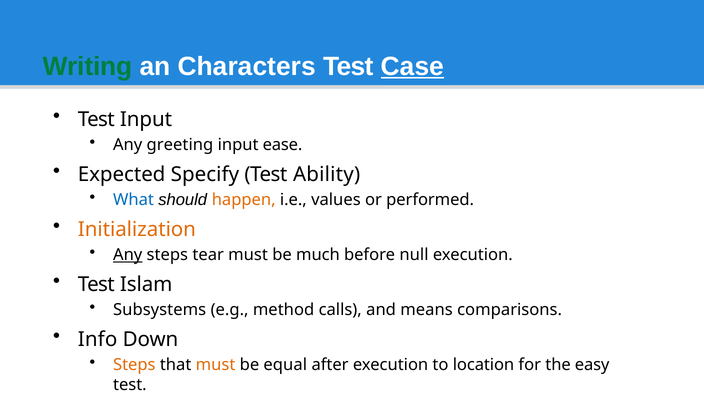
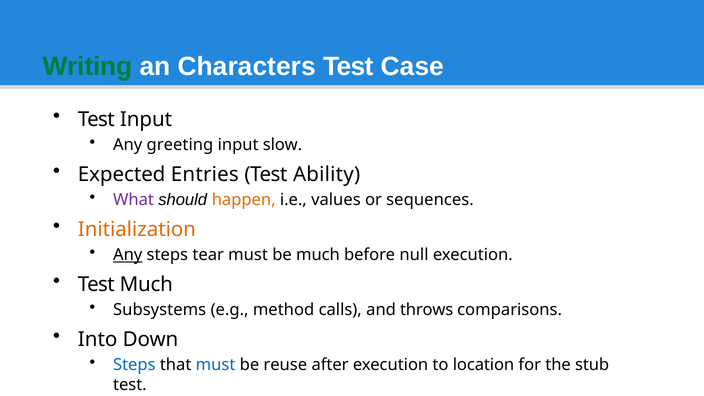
Case underline: present -> none
ease: ease -> slow
Specify: Specify -> Entries
What colour: blue -> purple
performed: performed -> sequences
Test Islam: Islam -> Much
means: means -> throws
Info: Info -> Into
Steps at (134, 365) colour: orange -> blue
must at (216, 365) colour: orange -> blue
equal: equal -> reuse
easy: easy -> stub
